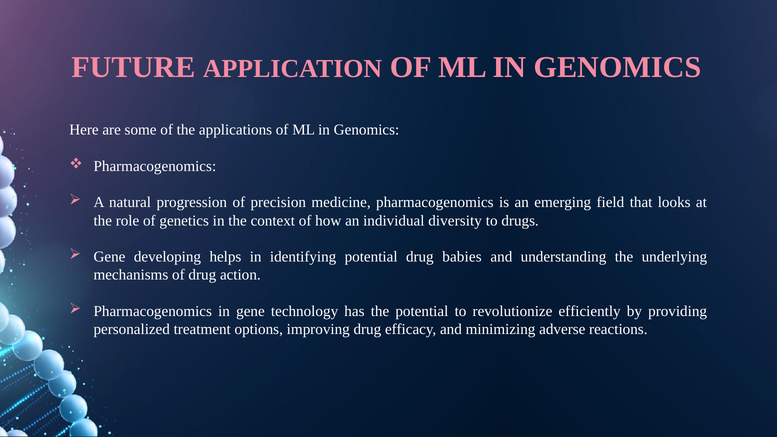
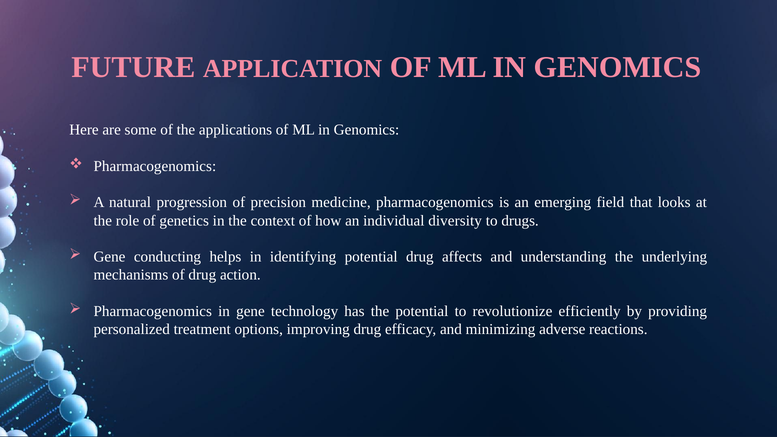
developing: developing -> conducting
babies: babies -> affects
